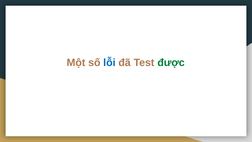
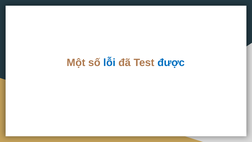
được colour: green -> blue
